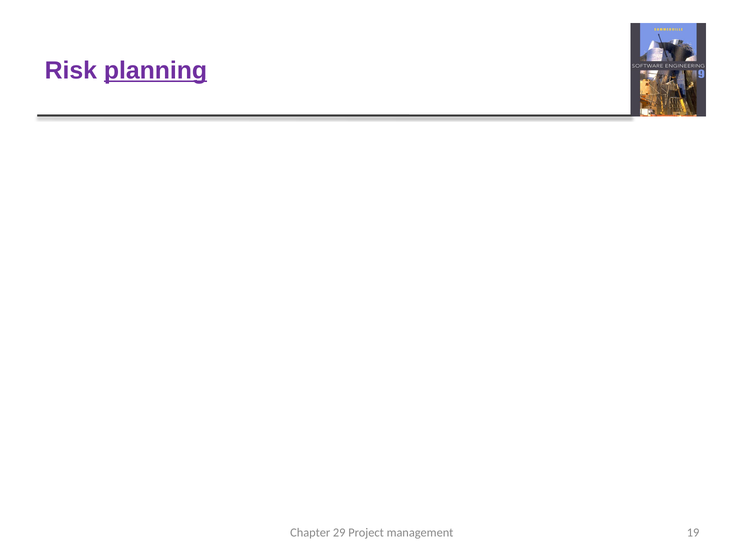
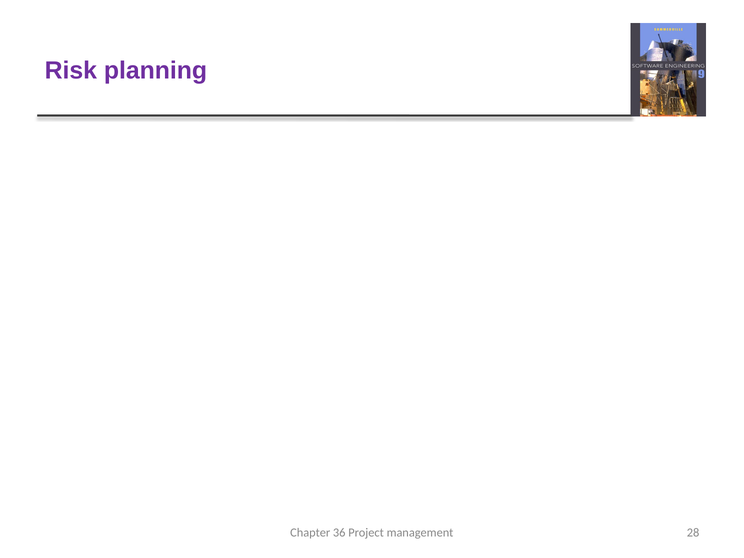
planning underline: present -> none
29: 29 -> 36
19: 19 -> 28
